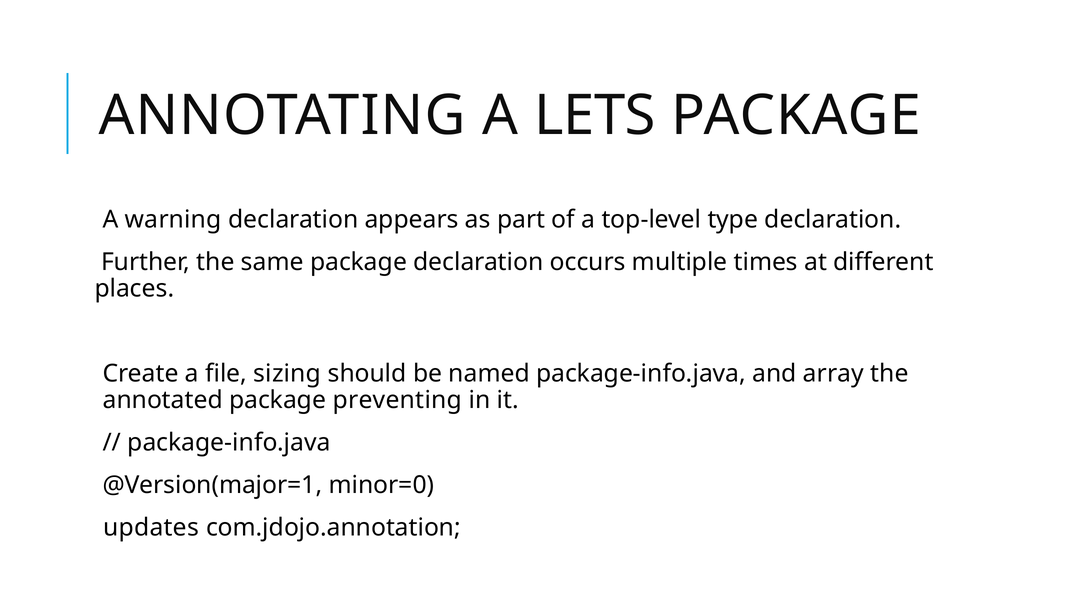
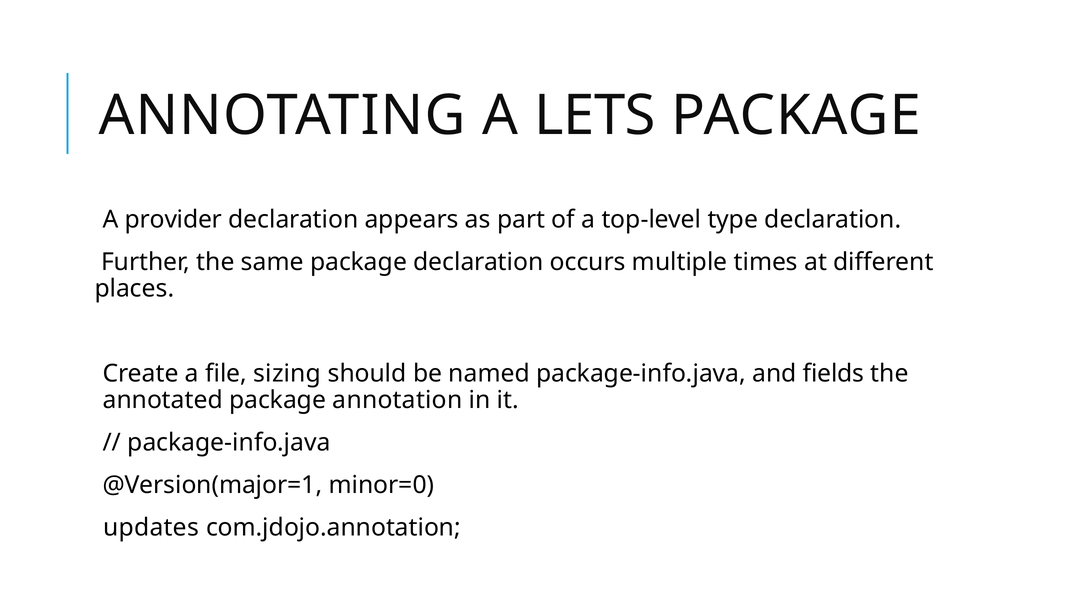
warning: warning -> provider
array: array -> fields
preventing: preventing -> annotation
